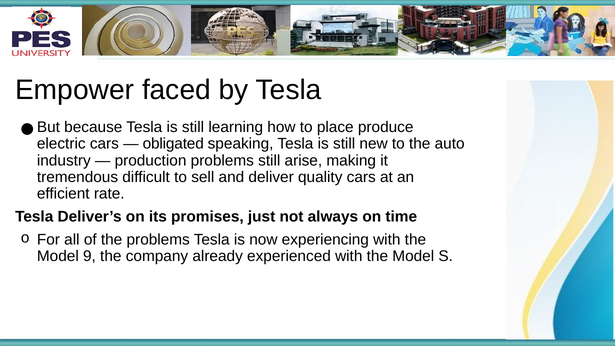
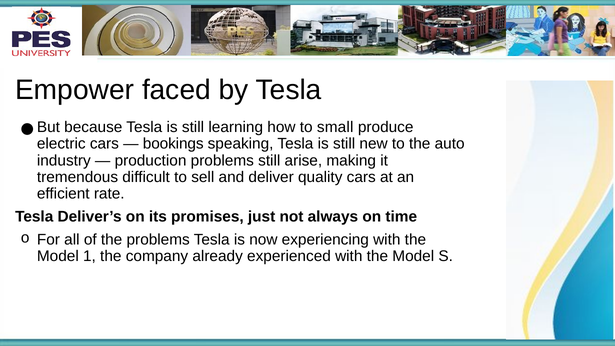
place: place -> small
obligated: obligated -> bookings
9: 9 -> 1
